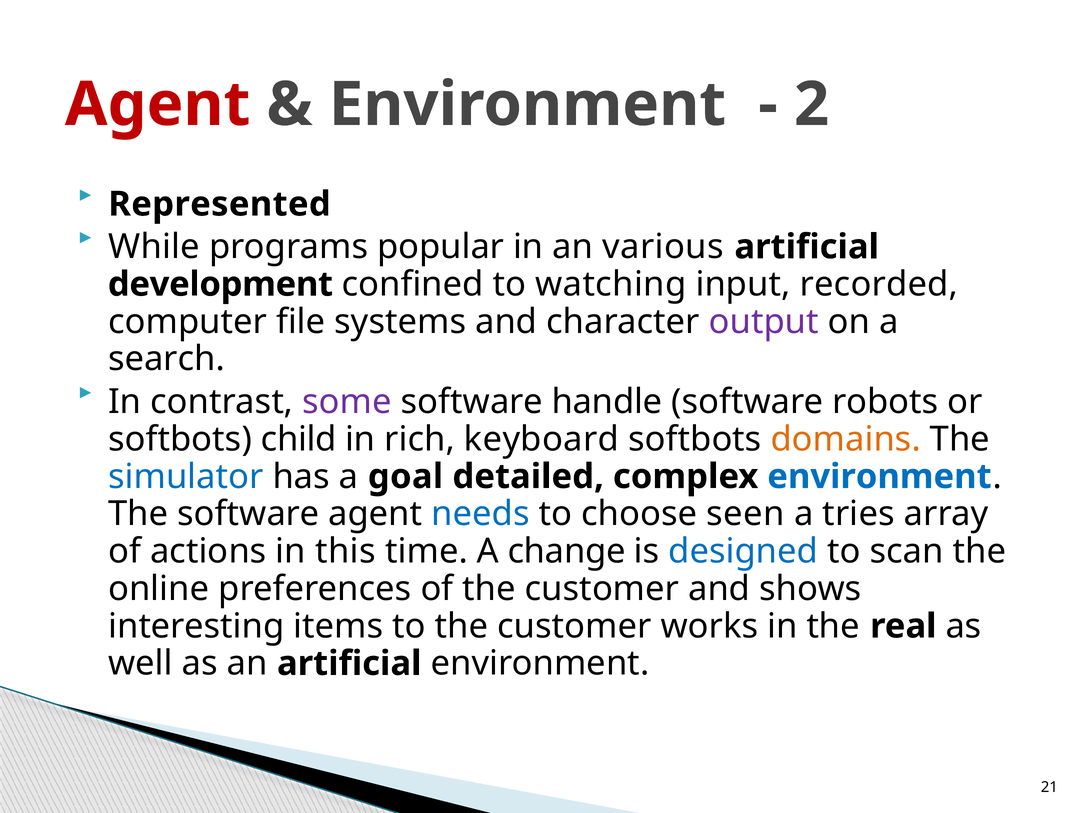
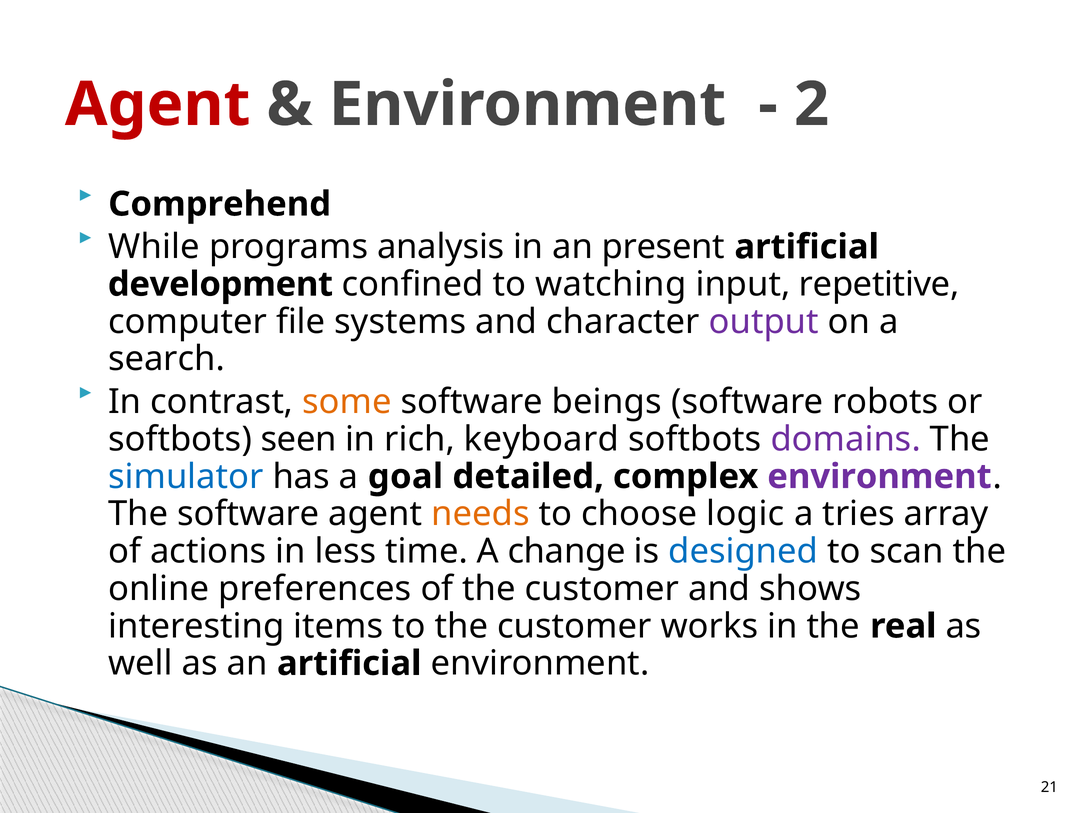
Represented: Represented -> Comprehend
popular: popular -> analysis
various: various -> present
recorded: recorded -> repetitive
some colour: purple -> orange
handle: handle -> beings
child: child -> seen
domains colour: orange -> purple
environment at (879, 477) colour: blue -> purple
needs colour: blue -> orange
seen: seen -> logic
this: this -> less
